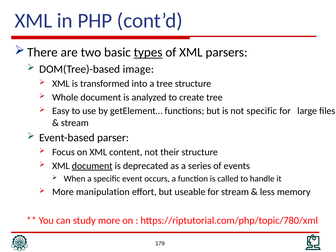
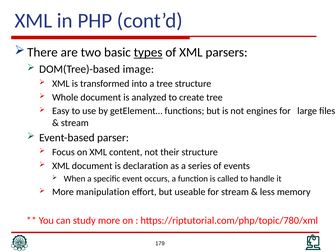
not specific: specific -> engines
document at (92, 166) underline: present -> none
deprecated: deprecated -> declaration
